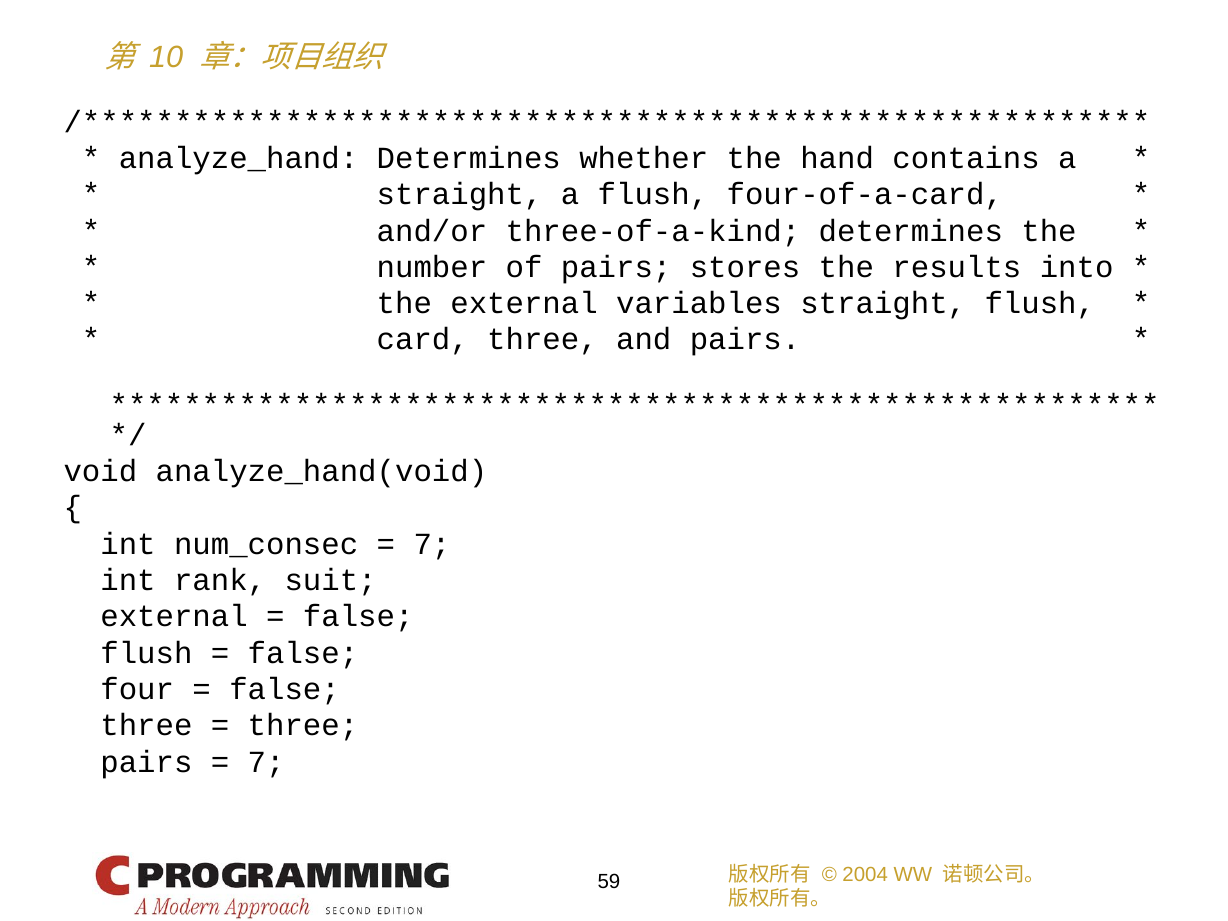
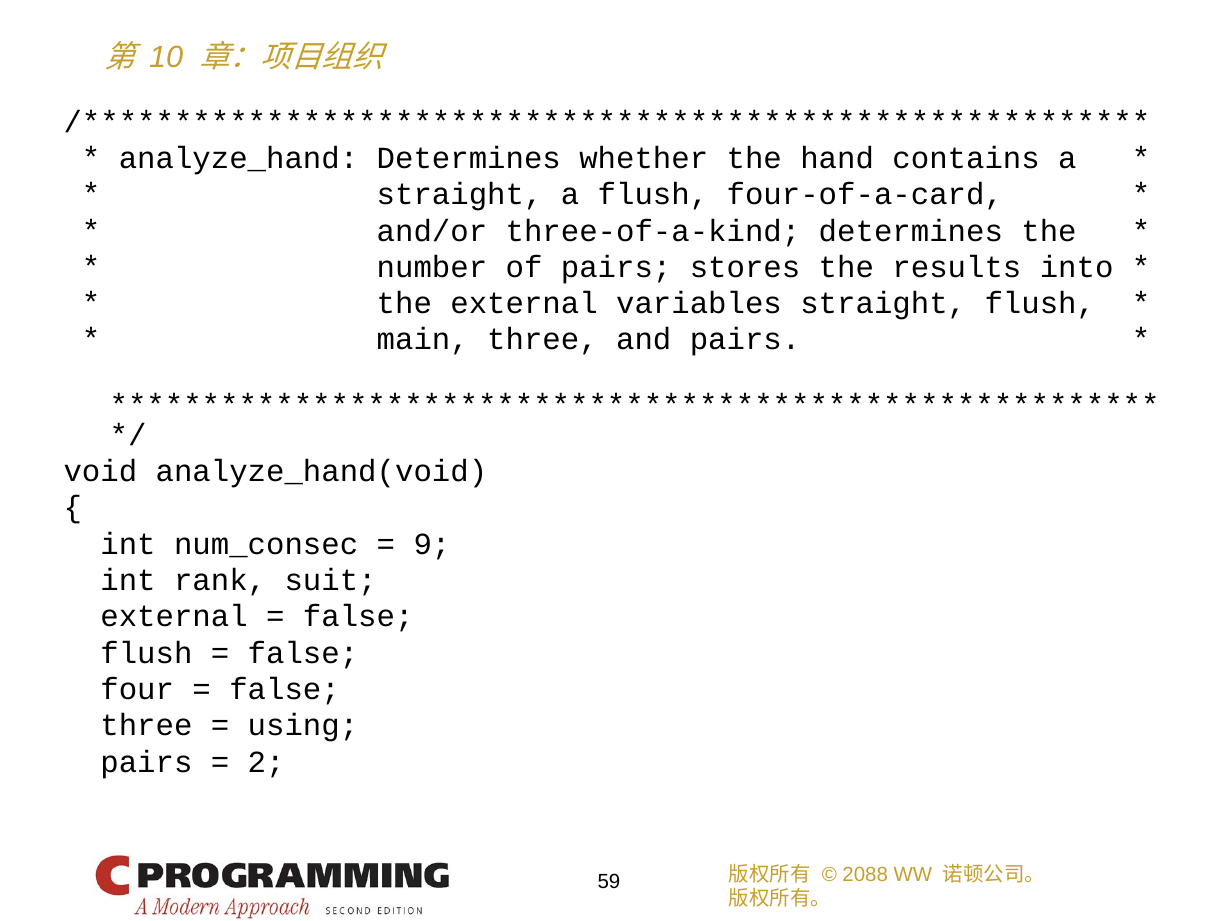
card: card -> main
7 at (432, 544): 7 -> 9
three at (303, 726): three -> using
7 at (266, 762): 7 -> 2
2004: 2004 -> 2088
